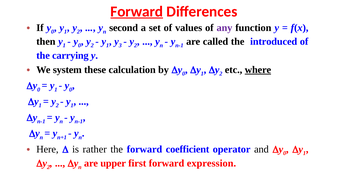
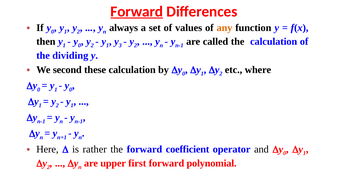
second: second -> always
any colour: purple -> orange
the introduced: introduced -> calculation
carrying: carrying -> dividing
system: system -> second
where underline: present -> none
expression: expression -> polynomial
